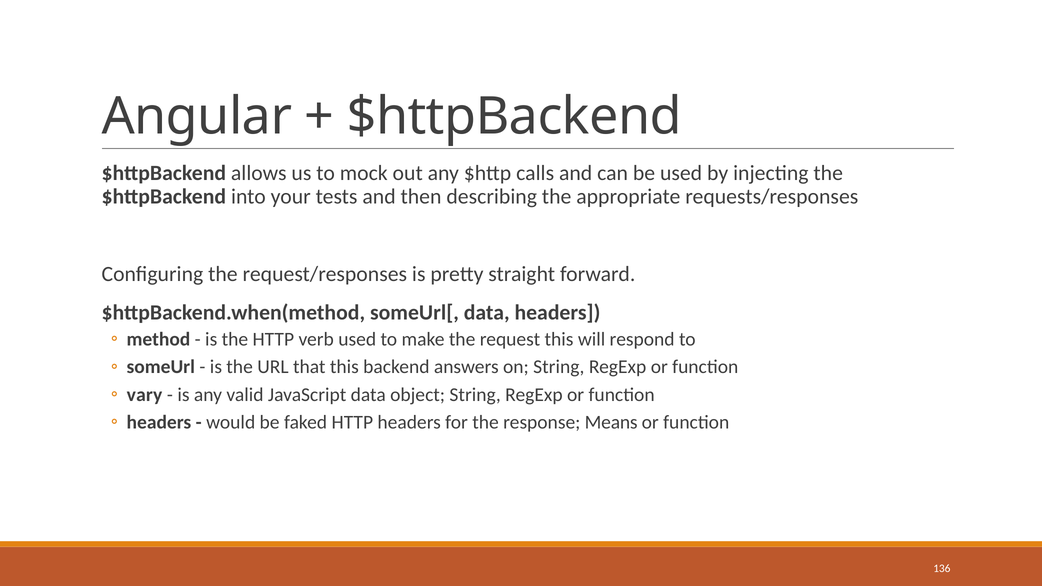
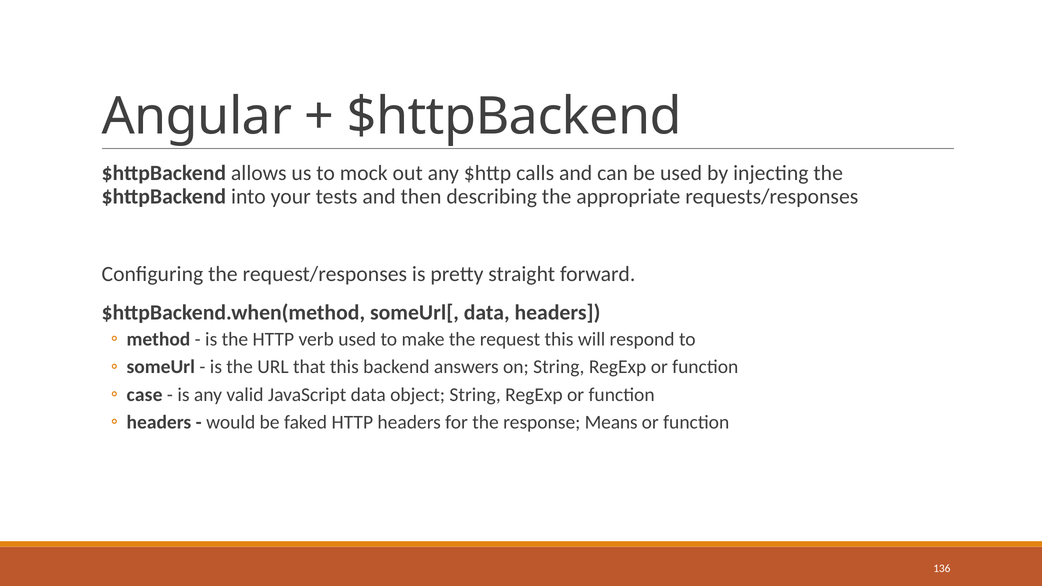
vary: vary -> case
